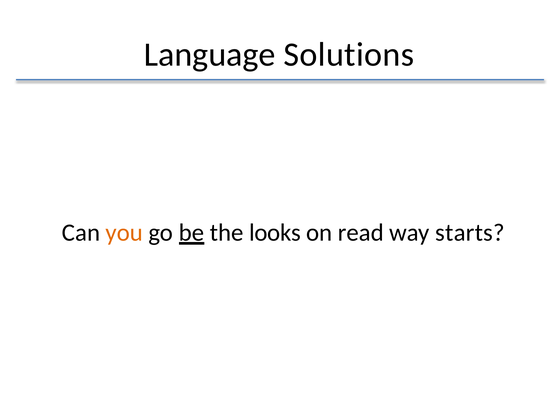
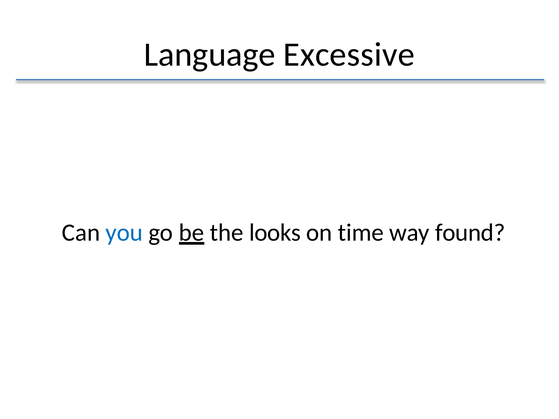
Solutions: Solutions -> Excessive
you colour: orange -> blue
read: read -> time
starts: starts -> found
